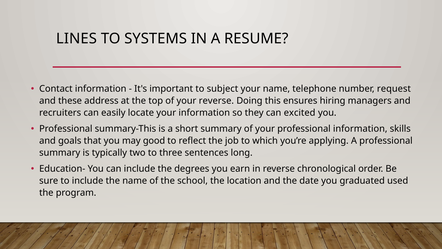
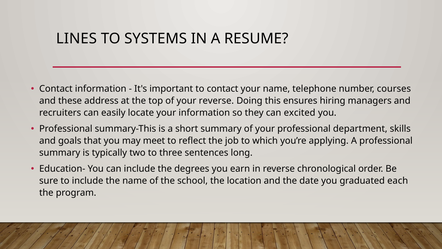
to subject: subject -> contact
request: request -> courses
professional information: information -> department
good: good -> meet
used: used -> each
